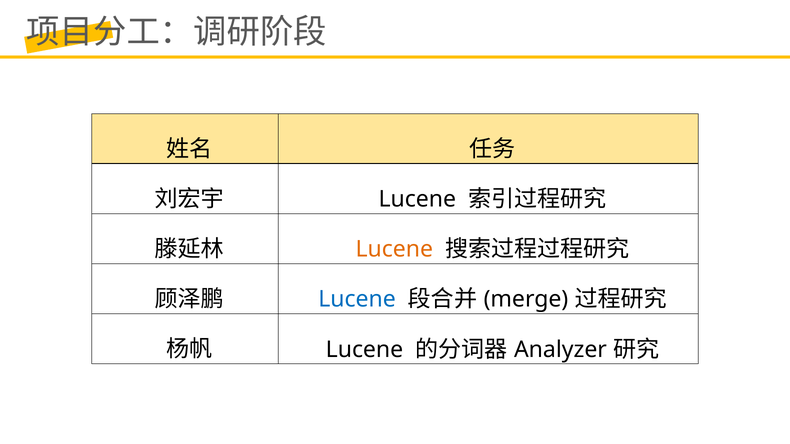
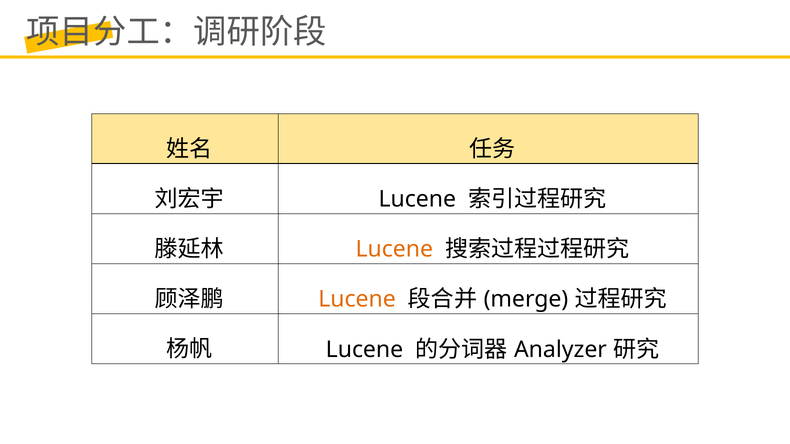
Lucene at (357, 300) colour: blue -> orange
